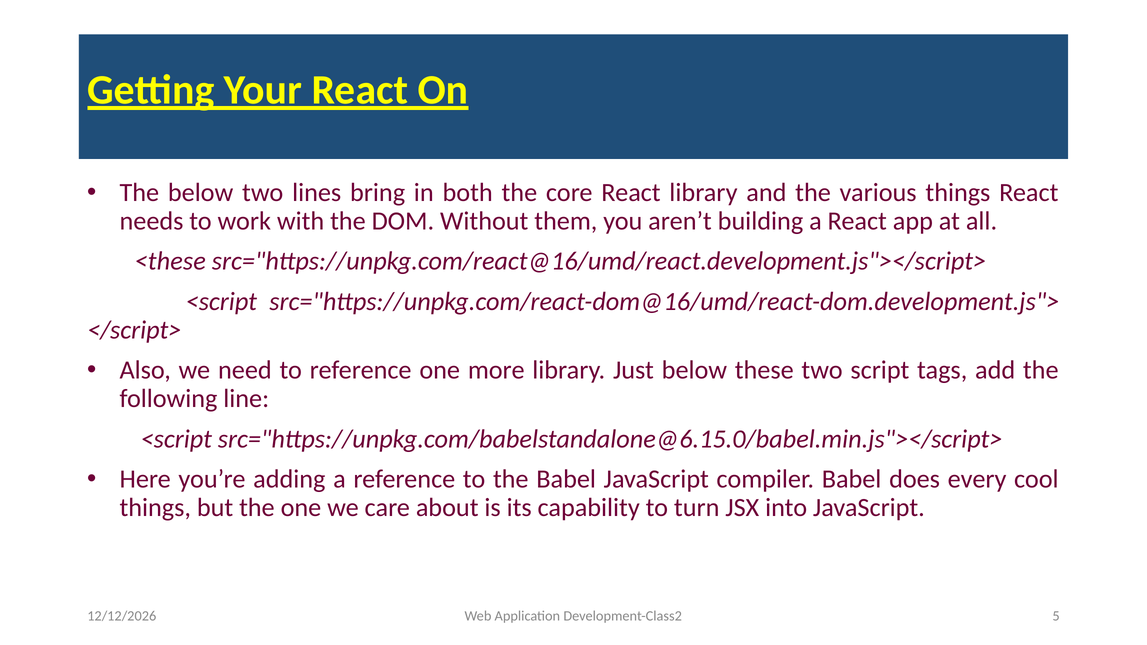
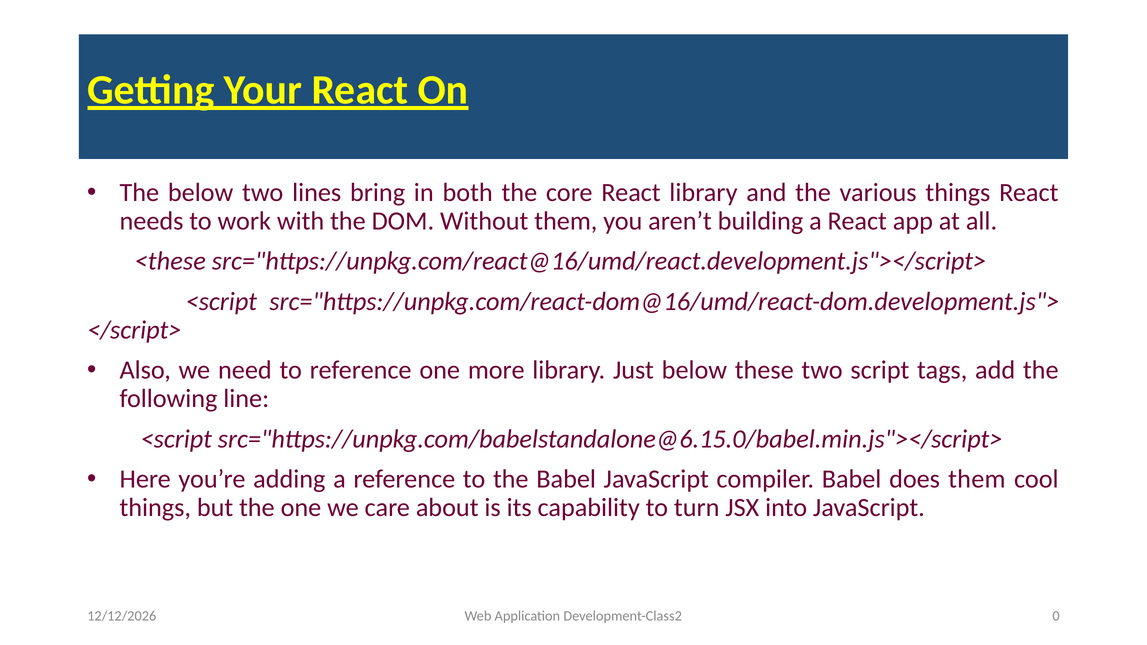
does every: every -> them
5: 5 -> 0
